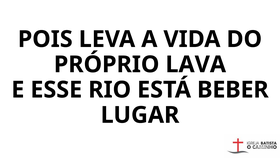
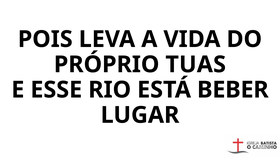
LAVA: LAVA -> TUAS
